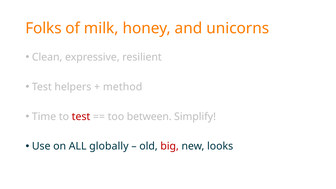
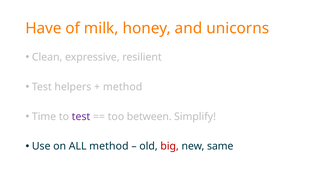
Folks: Folks -> Have
test at (81, 117) colour: red -> purple
ALL globally: globally -> method
looks: looks -> same
